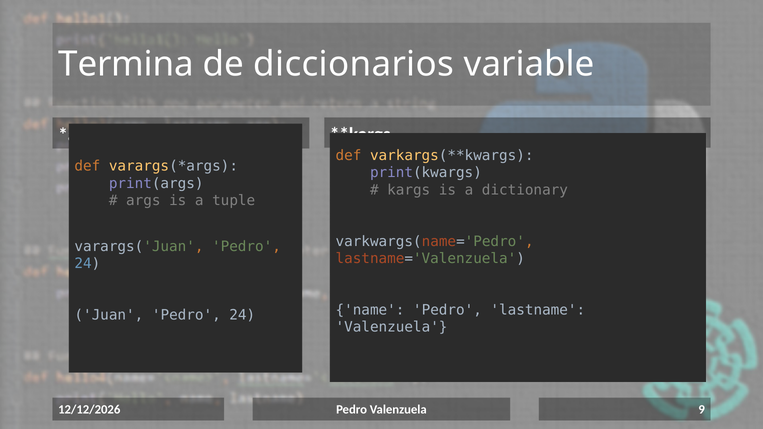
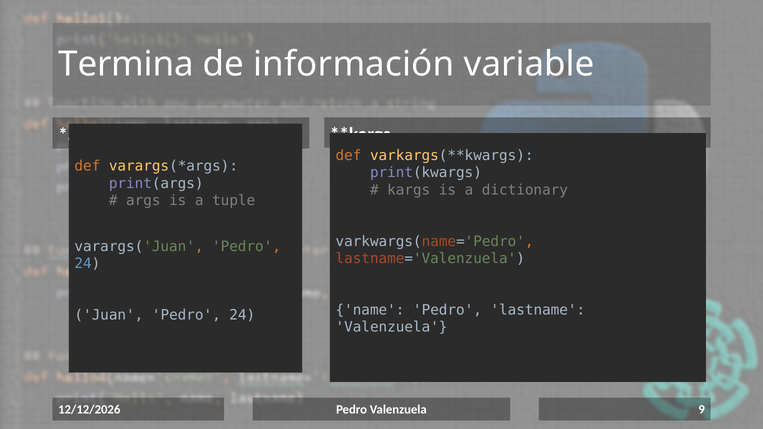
diccionarios: diccionarios -> información
